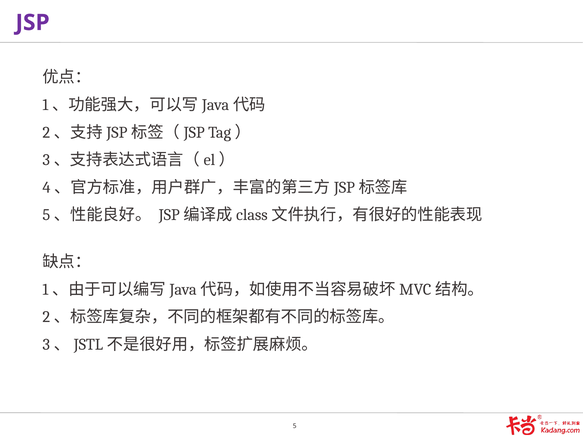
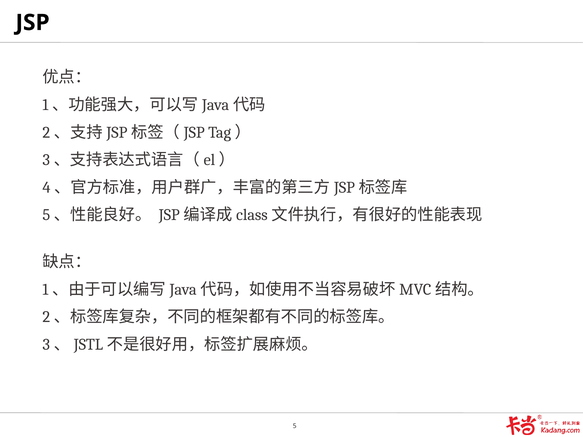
JSP colour: purple -> black
